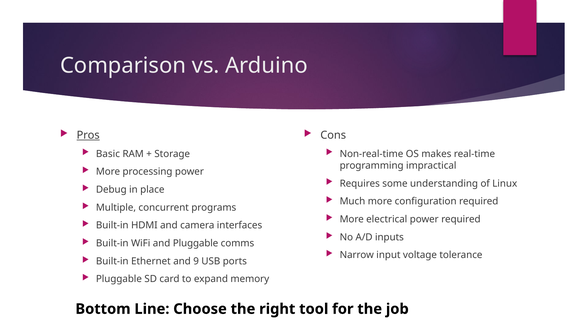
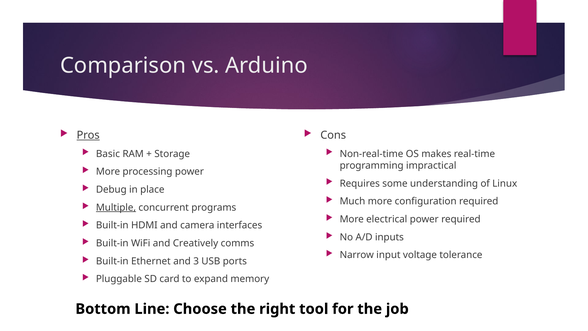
Multiple underline: none -> present
and Pluggable: Pluggable -> Creatively
9: 9 -> 3
